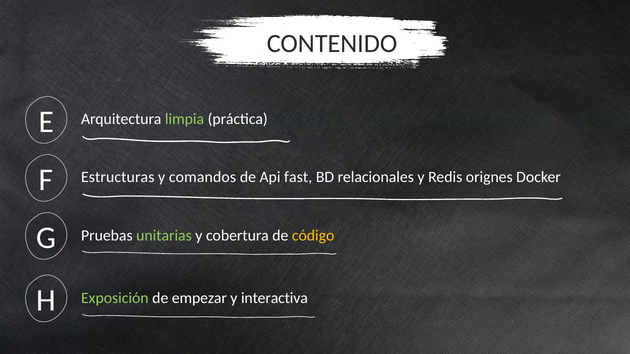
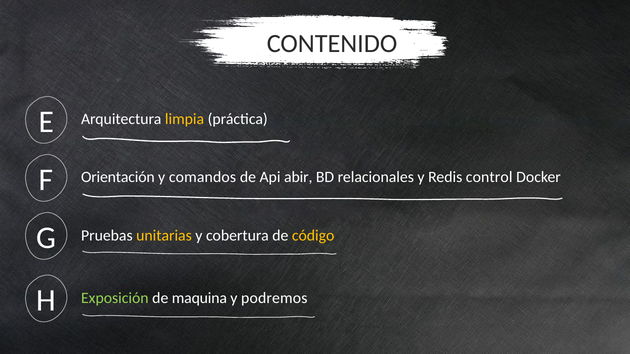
limpia colour: light green -> yellow
Estructuras: Estructuras -> Orientación
fast: fast -> abir
orignes: orignes -> control
unitarias colour: light green -> yellow
empezar: empezar -> maquina
interactiva: interactiva -> podremos
